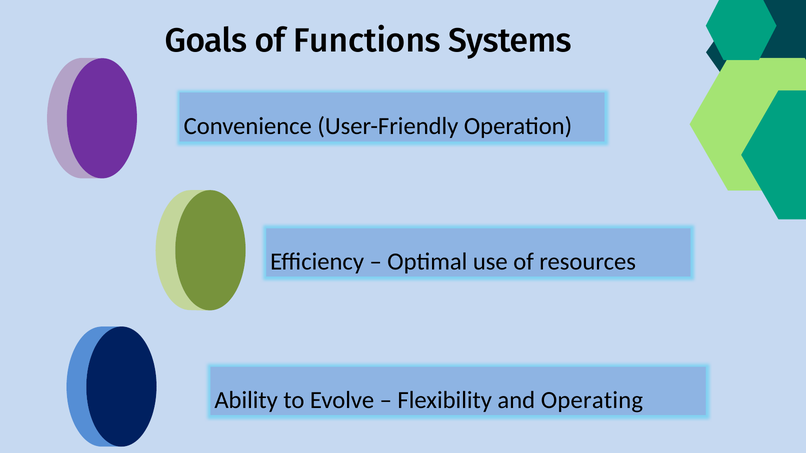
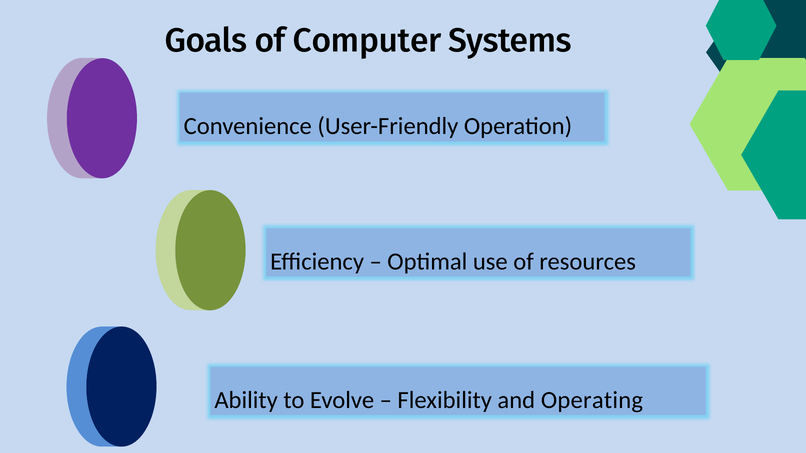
Functions: Functions -> Computer
